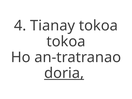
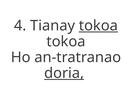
tokoa at (98, 26) underline: none -> present
